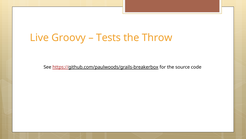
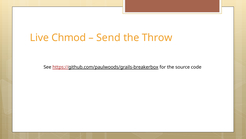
Groovy: Groovy -> Chmod
Tests: Tests -> Send
